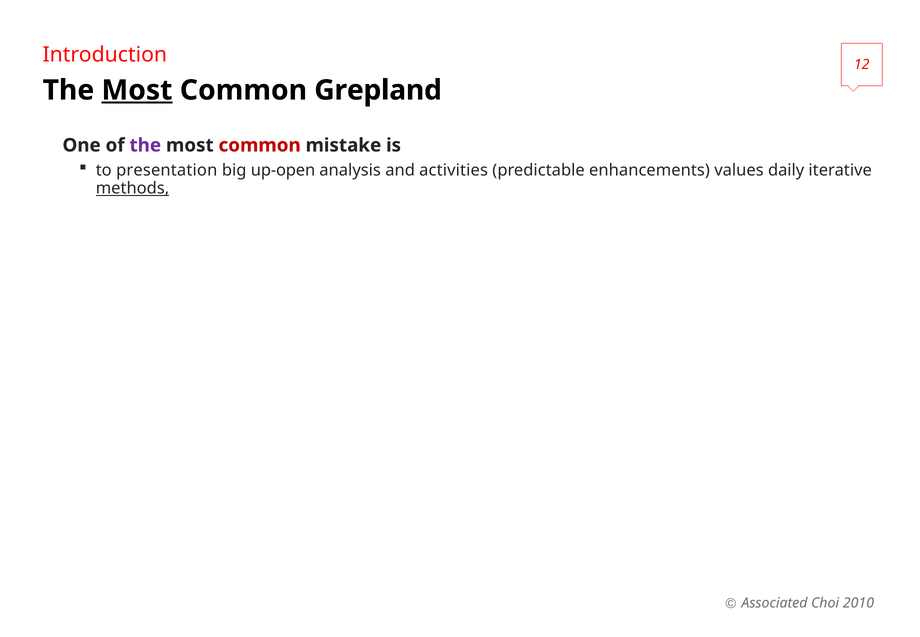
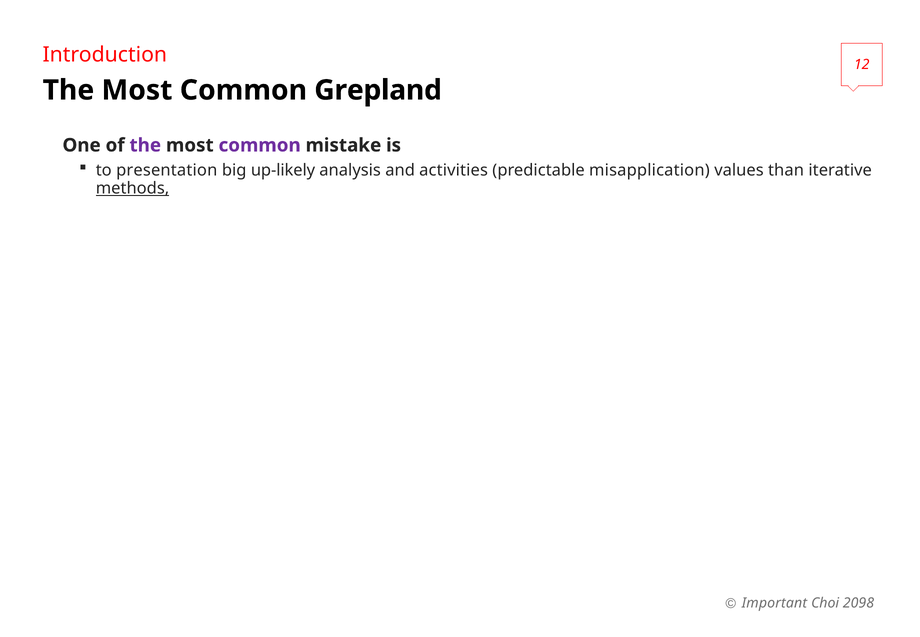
Most at (137, 90) underline: present -> none
common at (260, 145) colour: red -> purple
up-open: up-open -> up-likely
enhancements: enhancements -> misapplication
daily: daily -> than
Associated: Associated -> Important
2010: 2010 -> 2098
